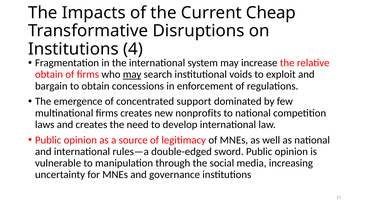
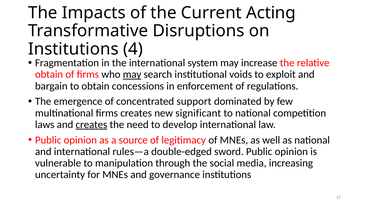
Cheap: Cheap -> Acting
nonprofits: nonprofits -> significant
creates at (91, 125) underline: none -> present
